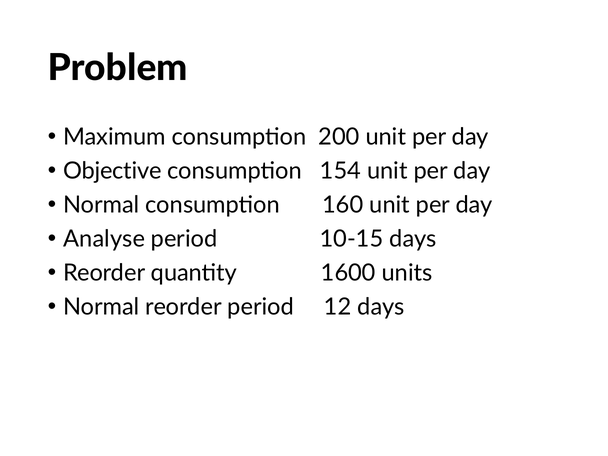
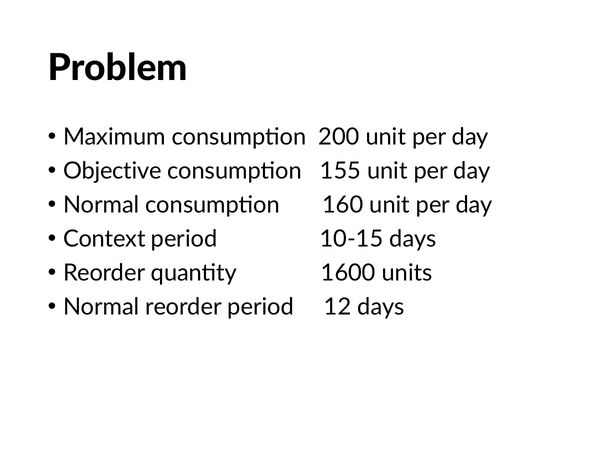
154: 154 -> 155
Analyse: Analyse -> Context
